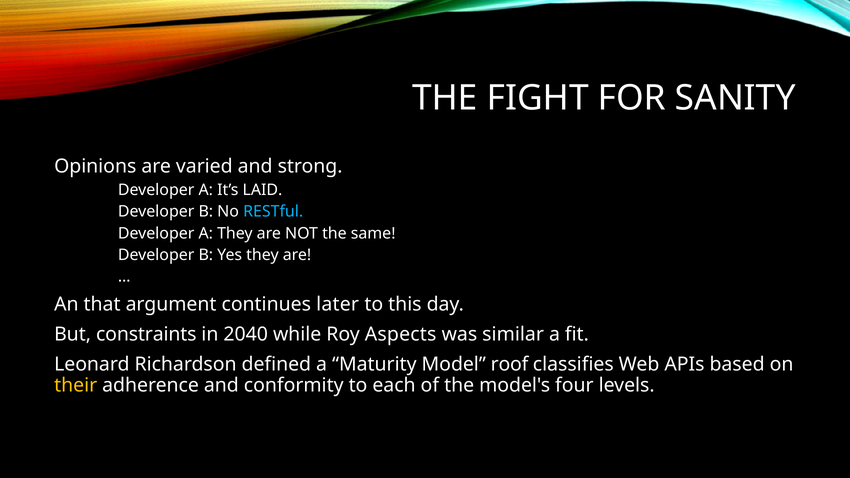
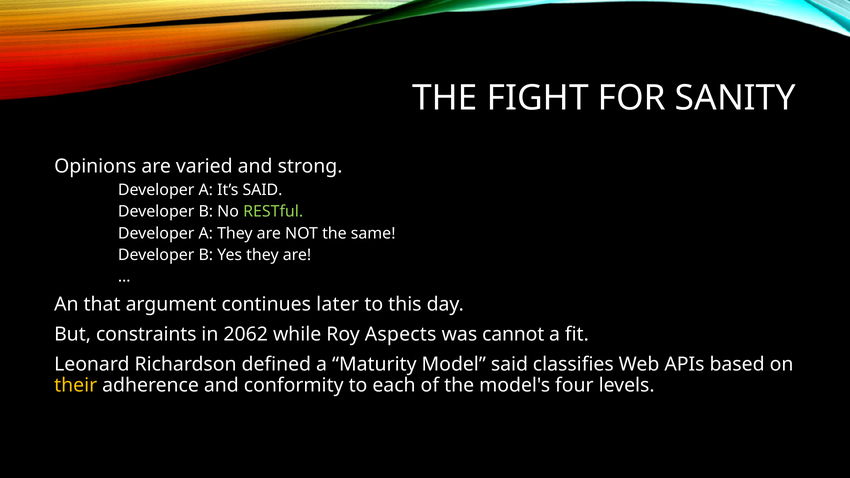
It’s LAID: LAID -> SAID
RESTful colour: light blue -> light green
2040: 2040 -> 2062
similar: similar -> cannot
Model roof: roof -> said
